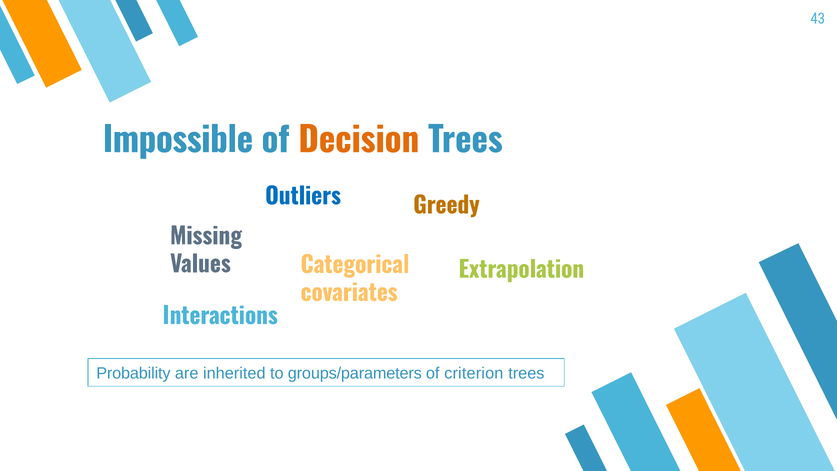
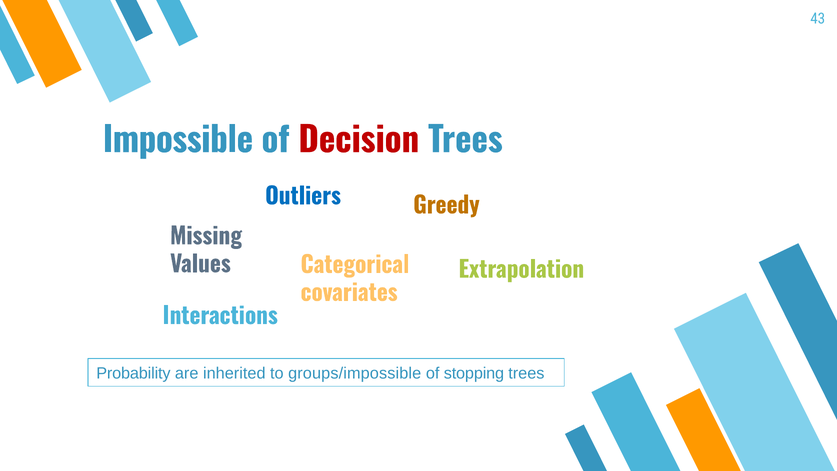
Decision colour: orange -> red
groups/parameters: groups/parameters -> groups/impossible
criterion: criterion -> stopping
